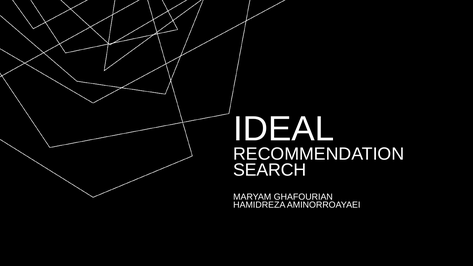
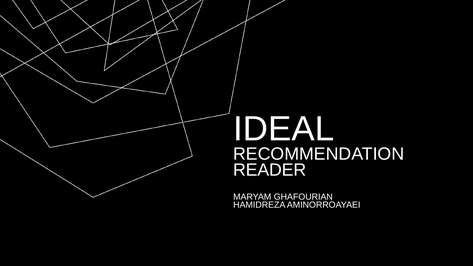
SEARCH: SEARCH -> READER
